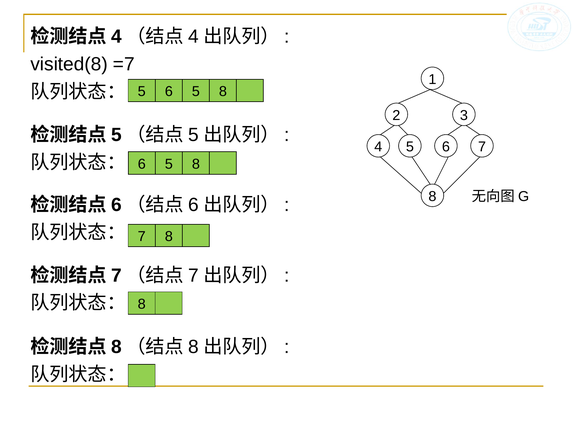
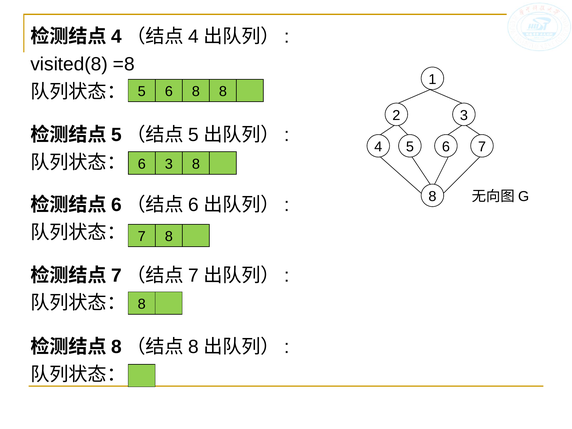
=7: =7 -> =8
5 6 5: 5 -> 8
5 at (169, 164): 5 -> 3
